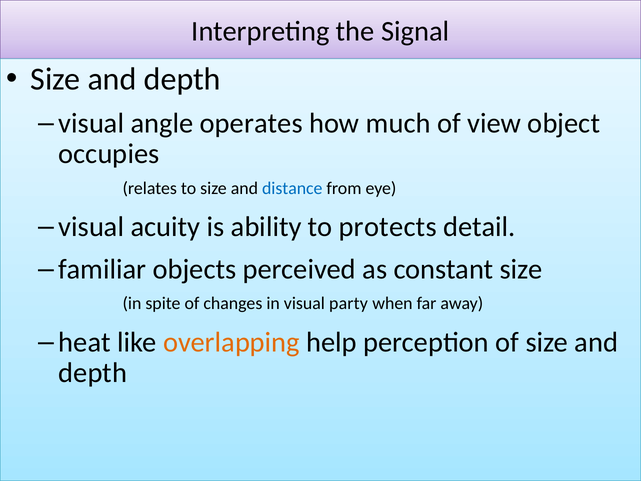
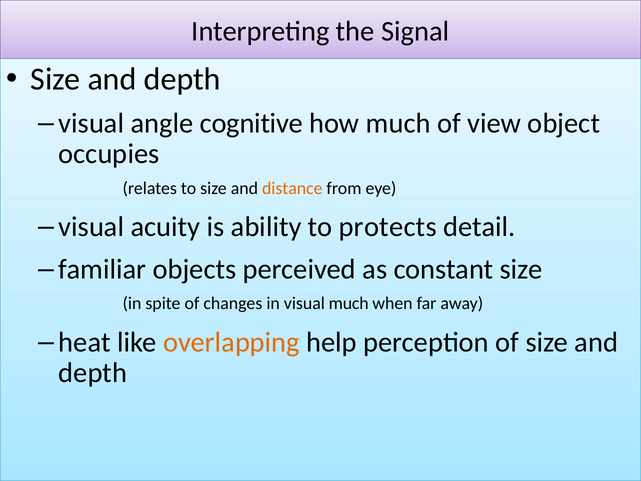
operates: operates -> cognitive
distance colour: blue -> orange
visual party: party -> much
